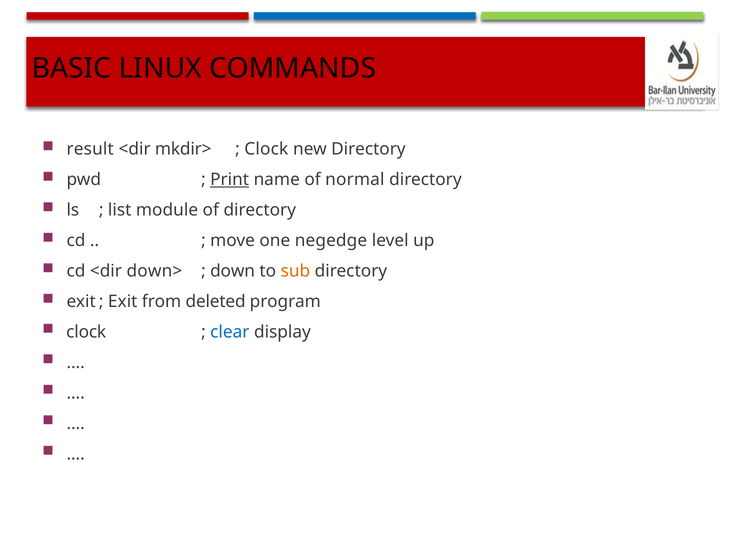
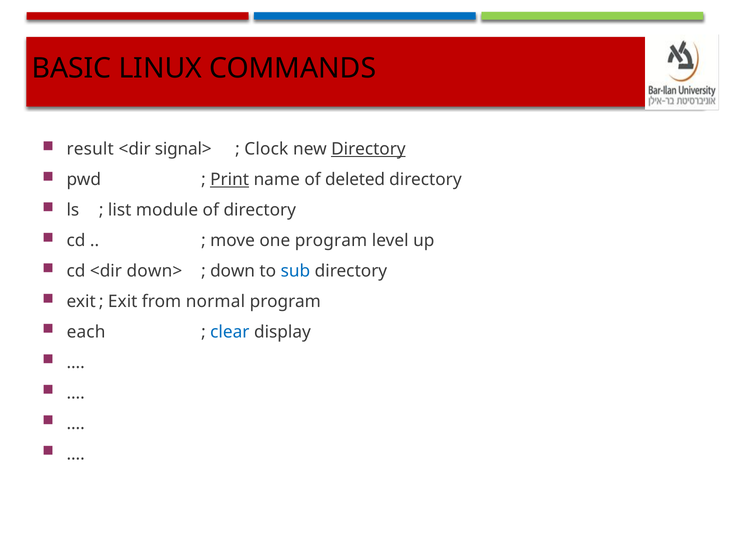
mkdir>: mkdir> -> signal>
Directory at (368, 149) underline: none -> present
normal: normal -> deleted
one negedge: negedge -> program
sub colour: orange -> blue
deleted: deleted -> normal
clock at (86, 332): clock -> each
